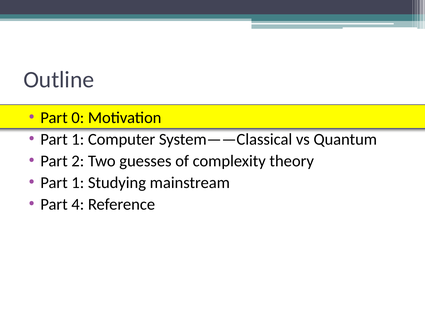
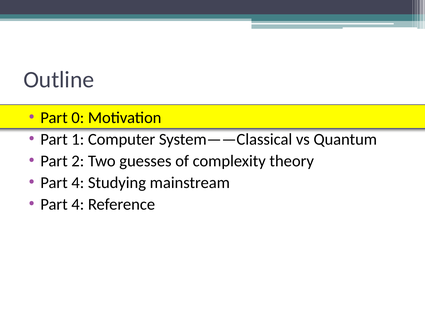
1 at (78, 183): 1 -> 4
